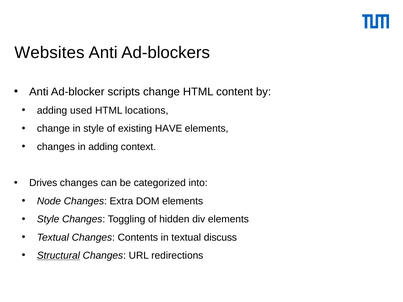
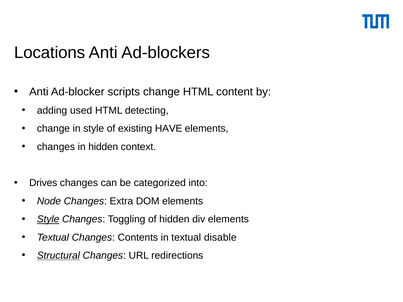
Websites: Websites -> Locations
locations: locations -> detecting
in adding: adding -> hidden
Style at (48, 219) underline: none -> present
discuss: discuss -> disable
